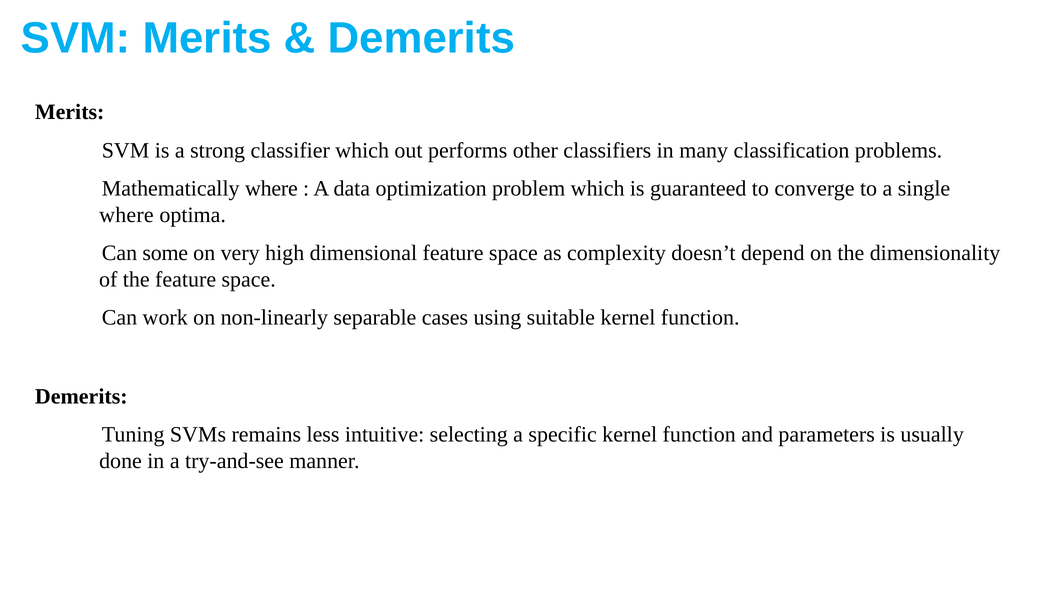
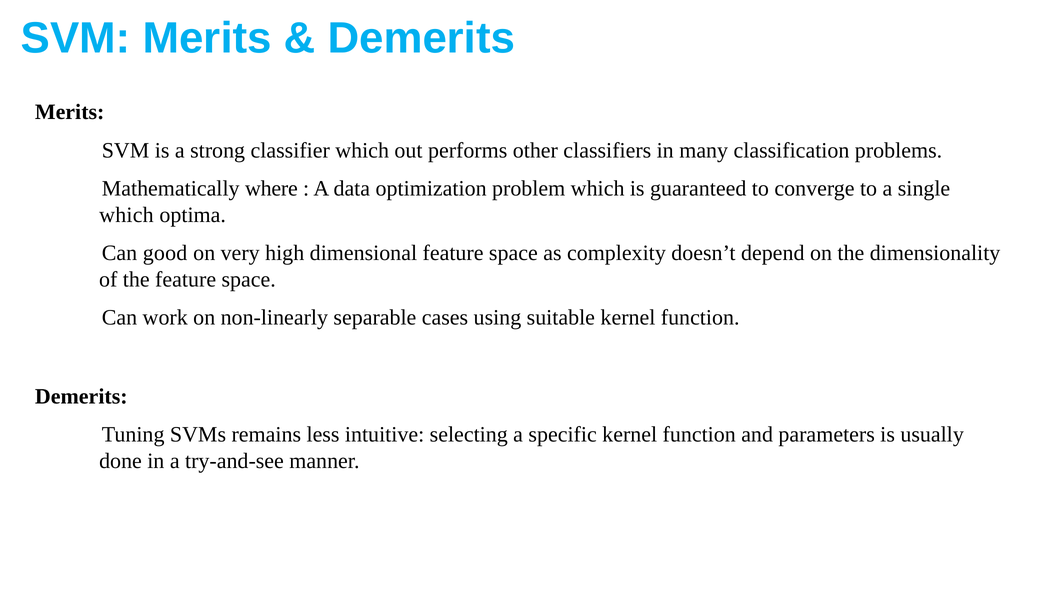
where at (126, 215): where -> which
some: some -> good
